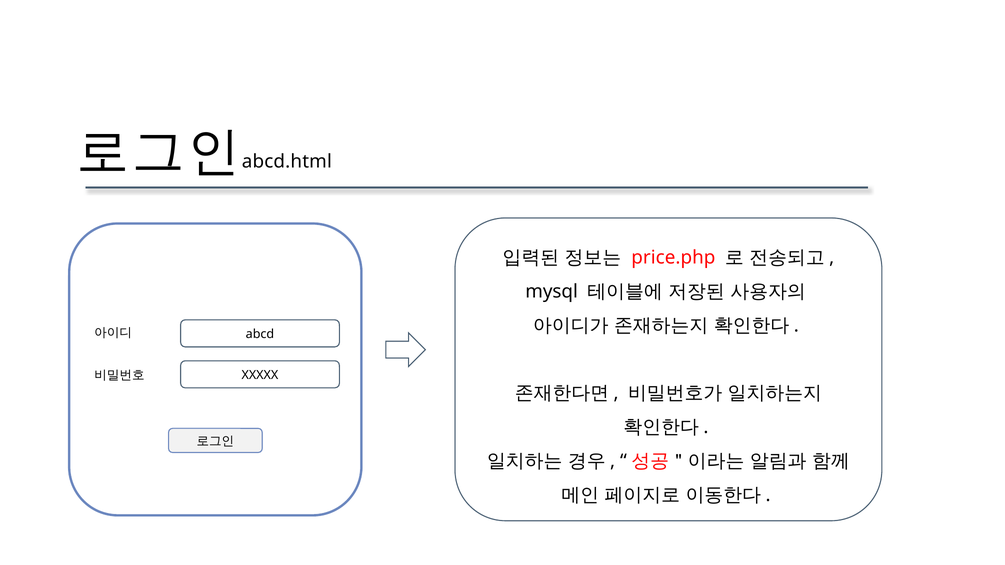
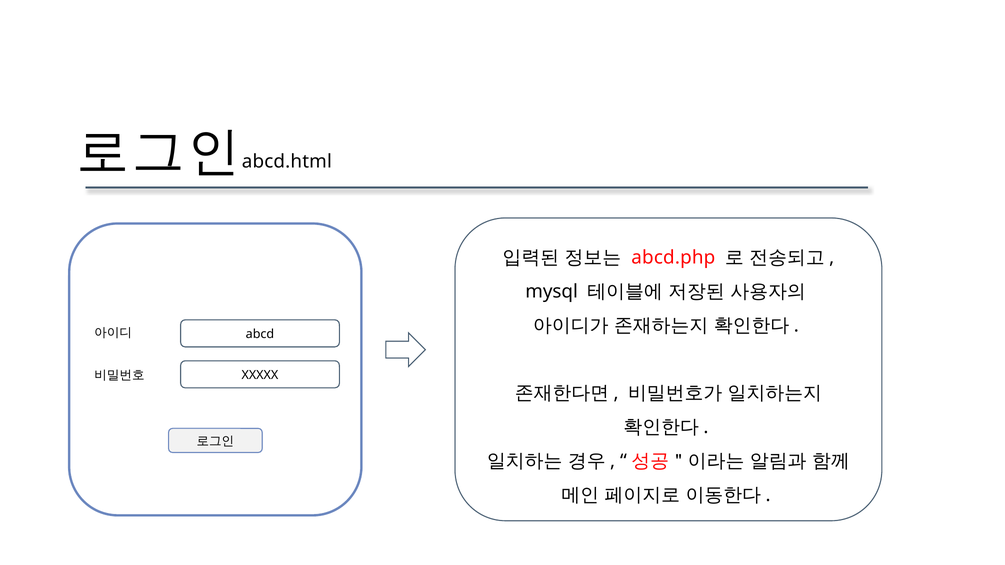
price.php: price.php -> abcd.php
